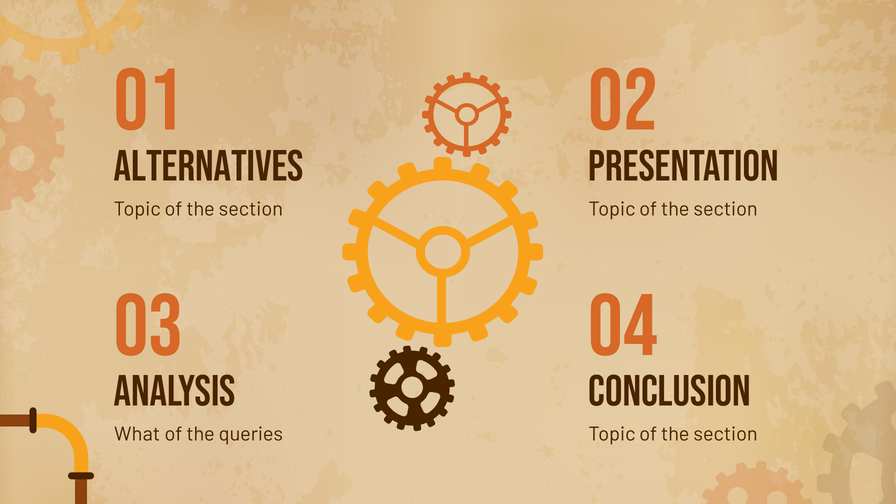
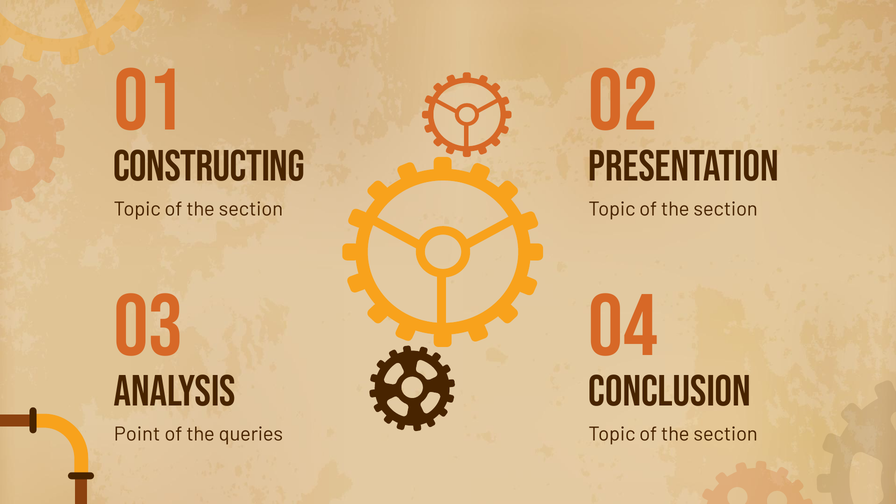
Alternatives: Alternatives -> Constructing
What: What -> Point
